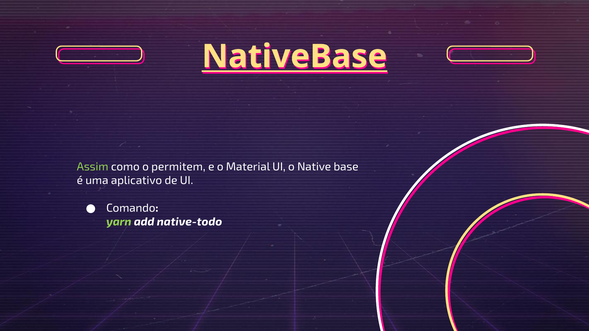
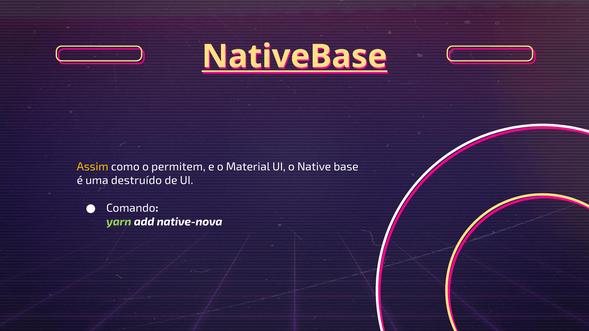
Assim colour: light green -> yellow
aplicativo: aplicativo -> destruído
native-todo: native-todo -> native-nova
